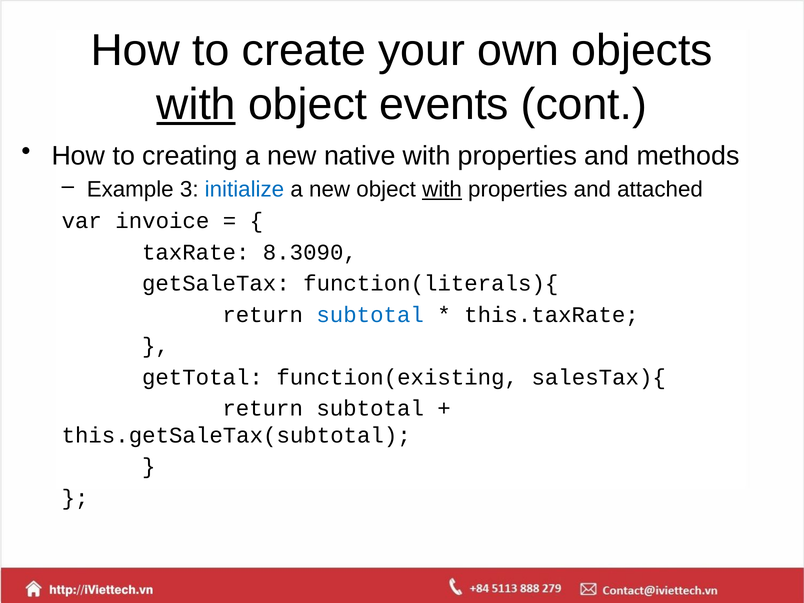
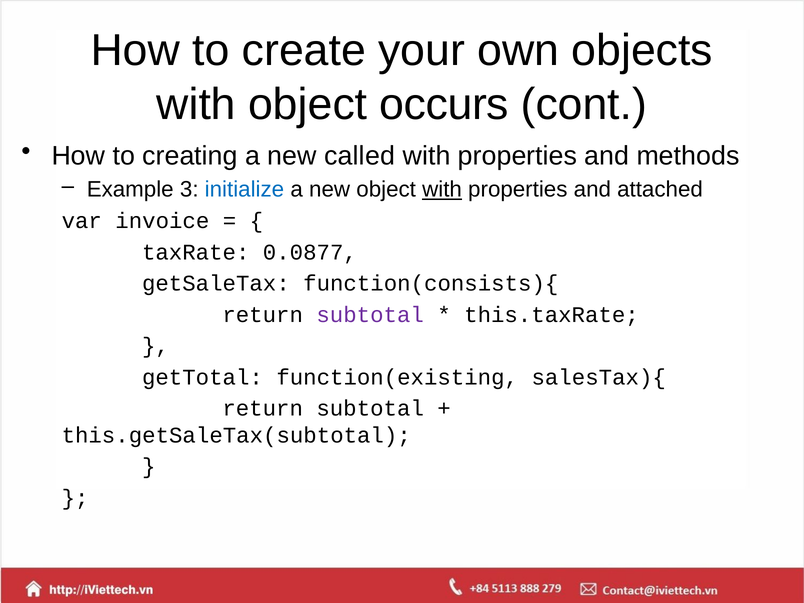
with at (196, 104) underline: present -> none
events: events -> occurs
native: native -> called
8.3090: 8.3090 -> 0.0877
function(literals){: function(literals){ -> function(consists){
subtotal at (370, 315) colour: blue -> purple
